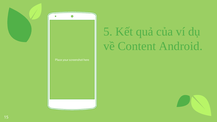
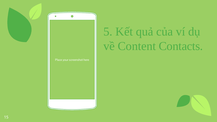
Android: Android -> Contacts
